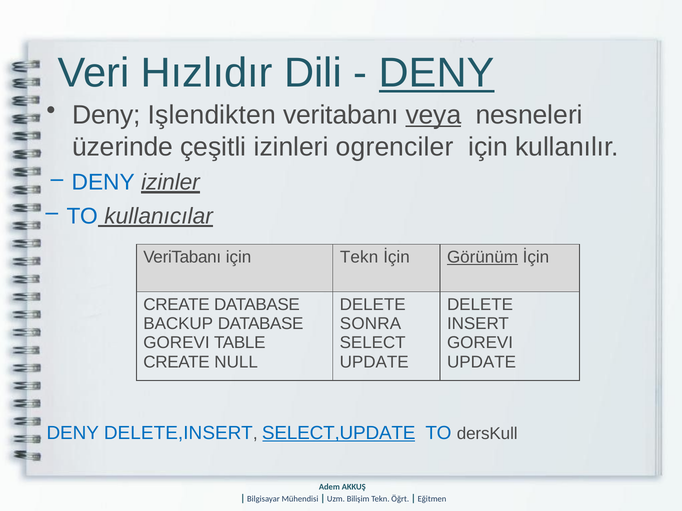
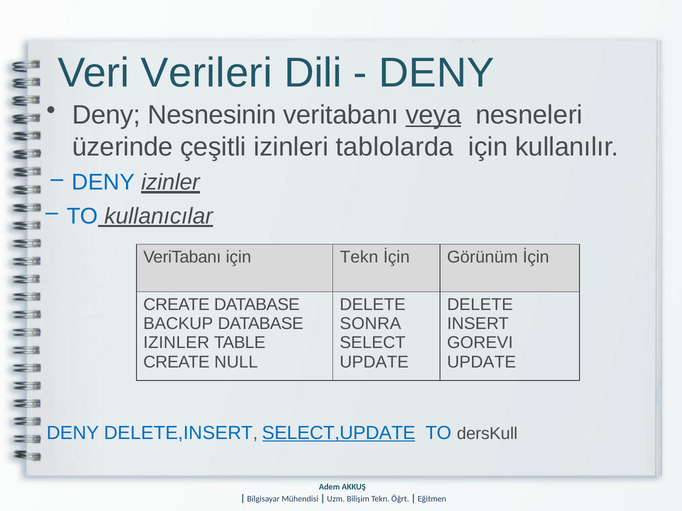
Hızlıdır: Hızlıdır -> Verileri
DENY at (437, 73) underline: present -> none
Işlendikten: Işlendikten -> Nesnesinin
ogrenciler: ogrenciler -> tablolarda
Görünüm underline: present -> none
GOREVI at (176, 343): GOREVI -> IZINLER
